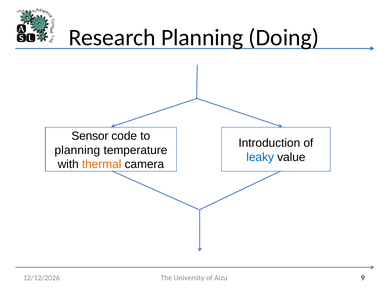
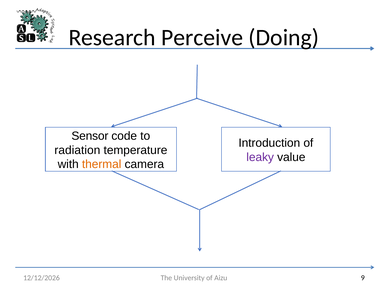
Research Planning: Planning -> Perceive
planning at (77, 150): planning -> radiation
leaky colour: blue -> purple
